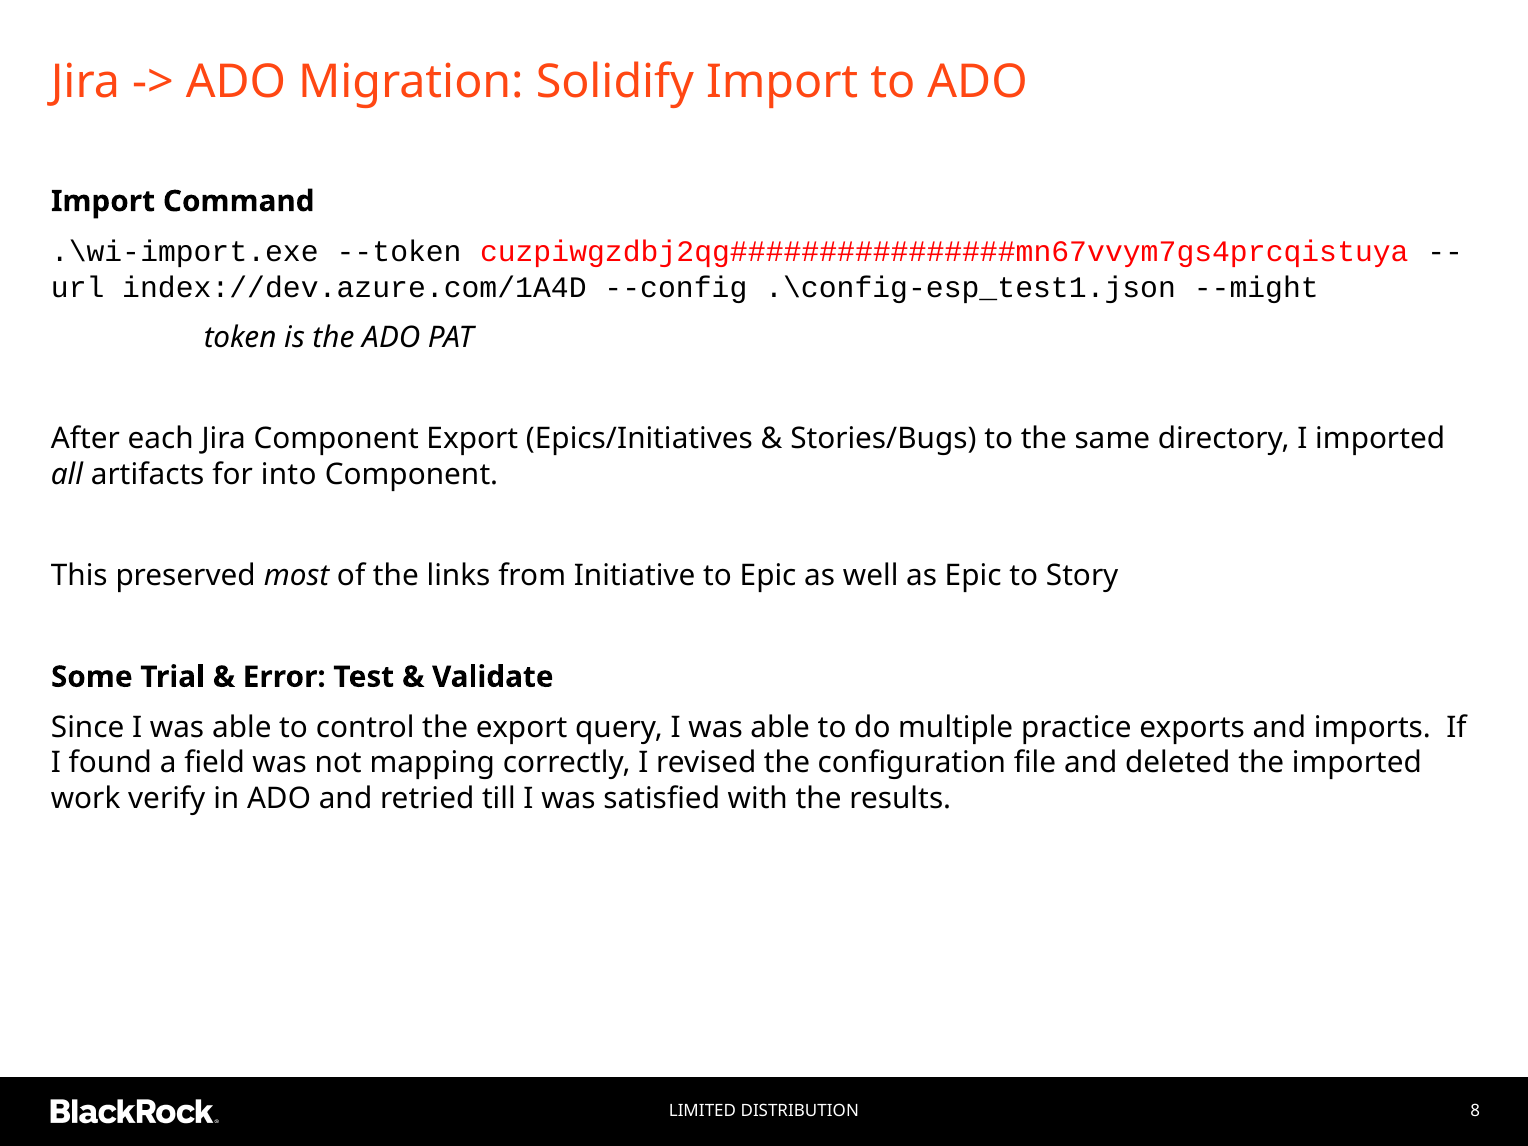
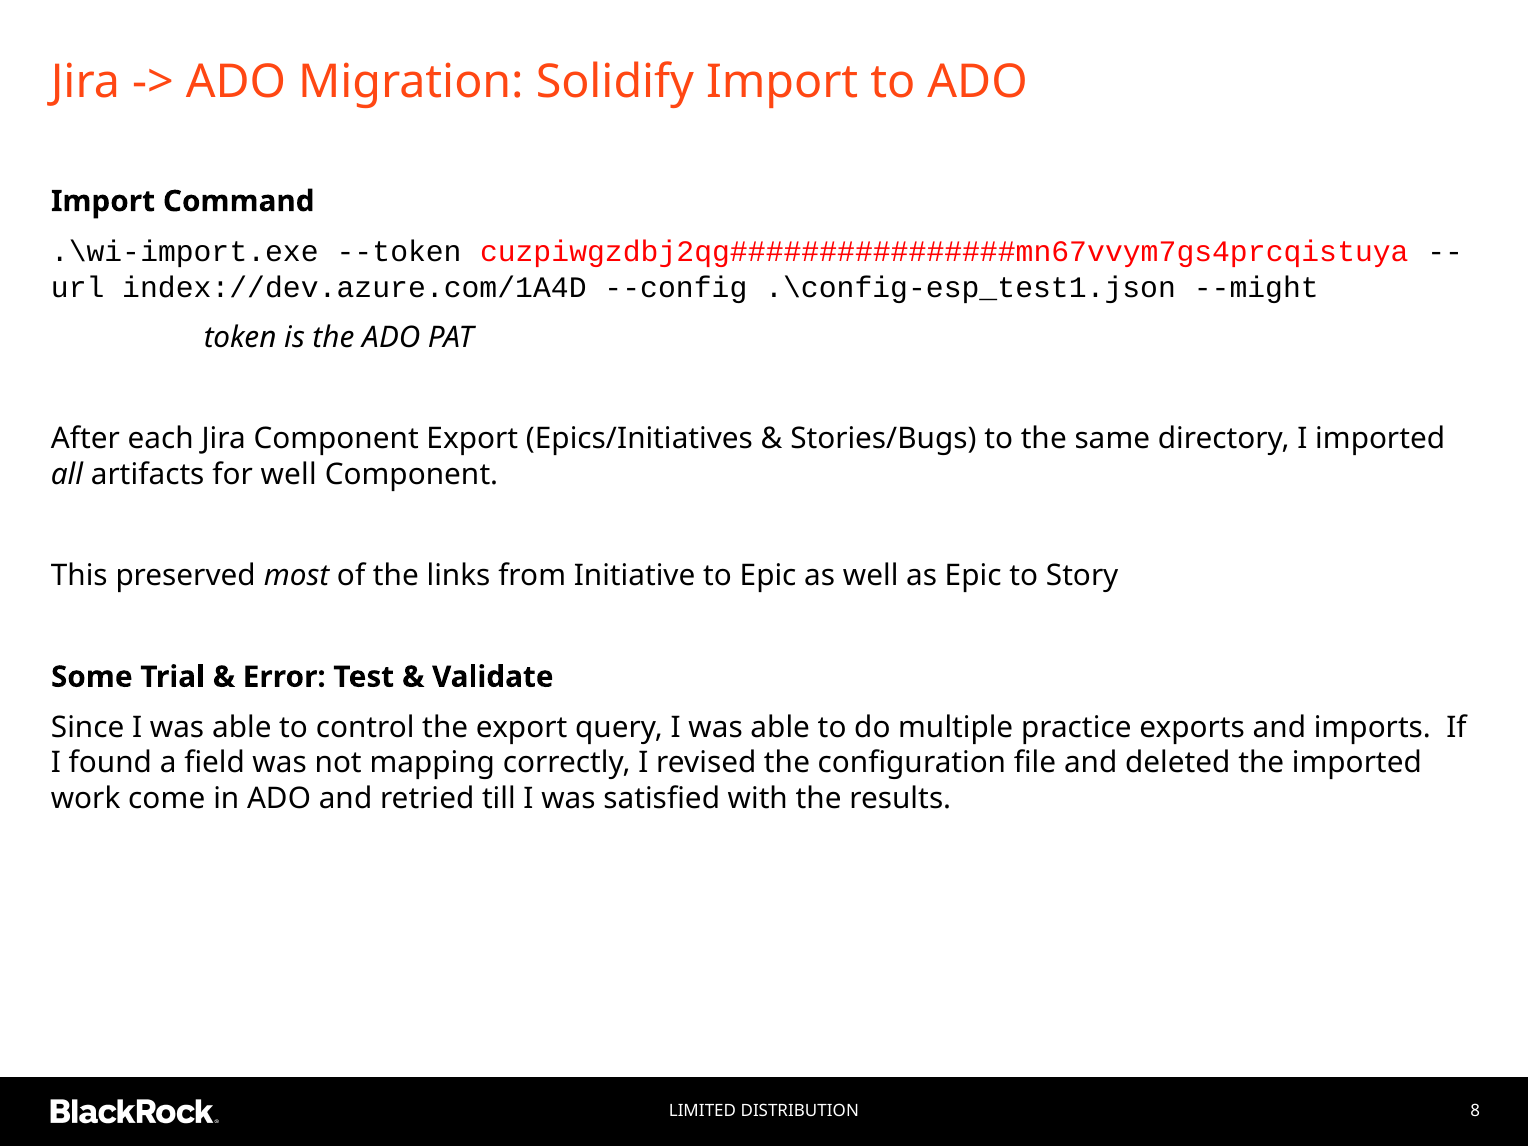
for into: into -> well
verify: verify -> come
